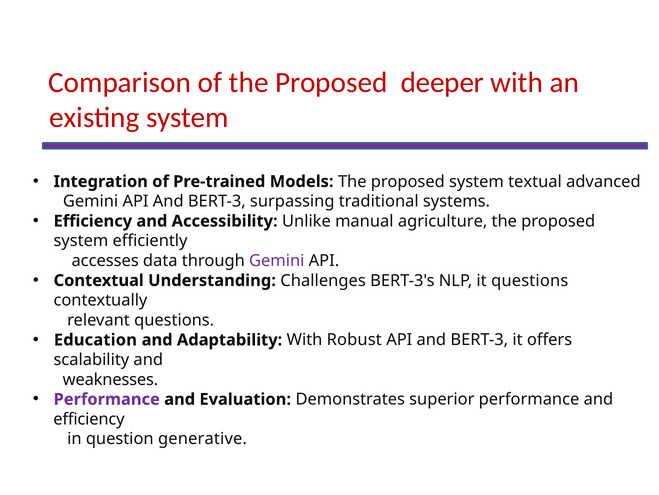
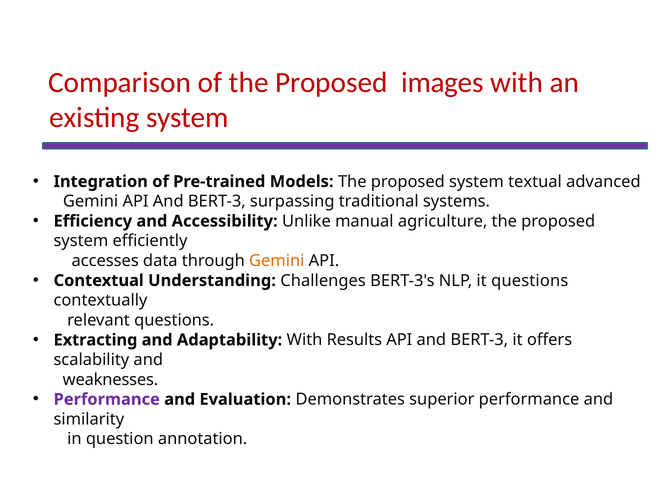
deeper: deeper -> images
Gemini at (277, 260) colour: purple -> orange
Education: Education -> Extracting
Robust: Robust -> Results
efficiency at (89, 419): efficiency -> similarity
generative: generative -> annotation
